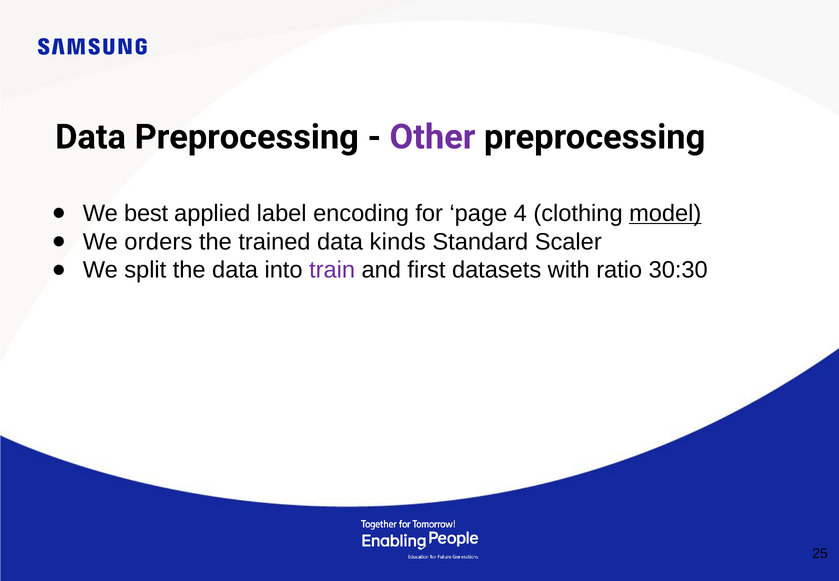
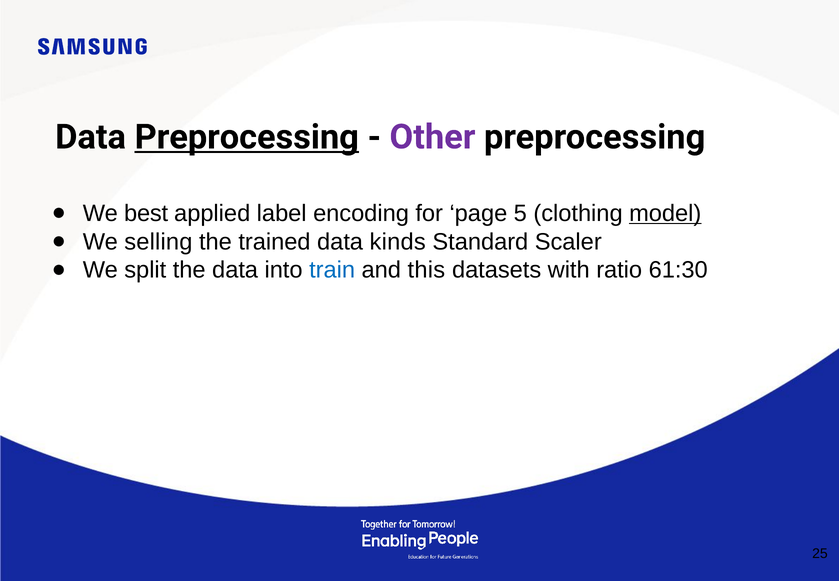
Preprocessing at (247, 137) underline: none -> present
4: 4 -> 5
orders: orders -> selling
train colour: purple -> blue
first: first -> this
30:30: 30:30 -> 61:30
